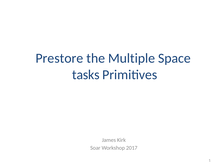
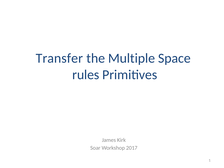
Prestore: Prestore -> Transfer
tasks: tasks -> rules
